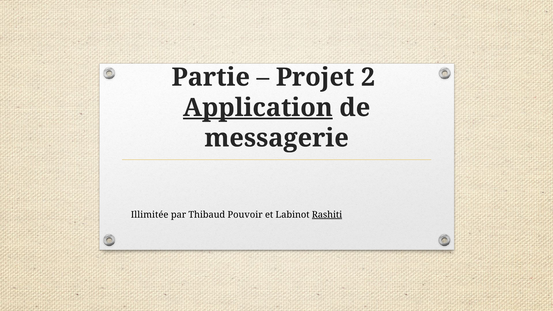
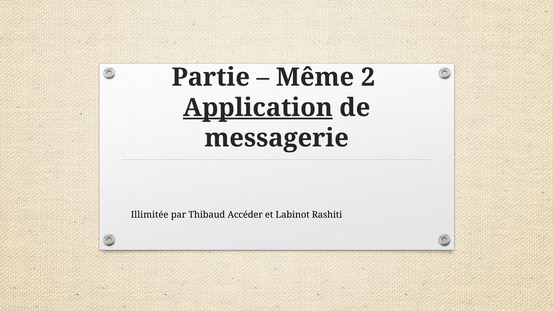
Projet: Projet -> Même
Pouvoir: Pouvoir -> Accéder
Rashiti underline: present -> none
